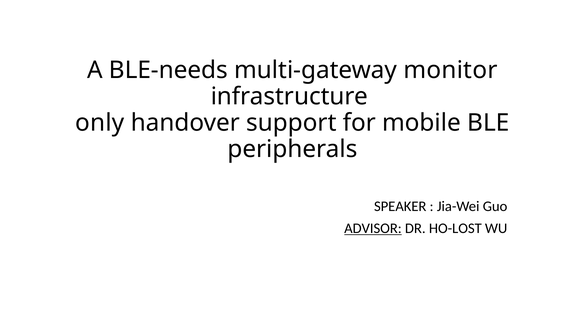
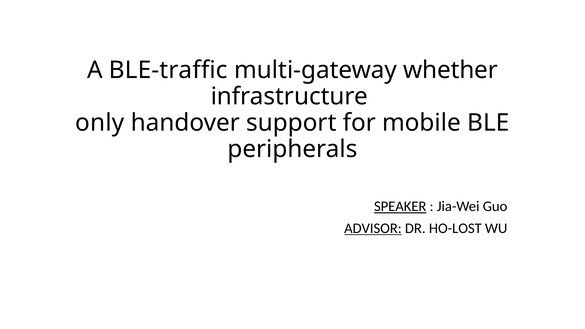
BLE-needs: BLE-needs -> BLE-traffic
monitor: monitor -> whether
SPEAKER underline: none -> present
